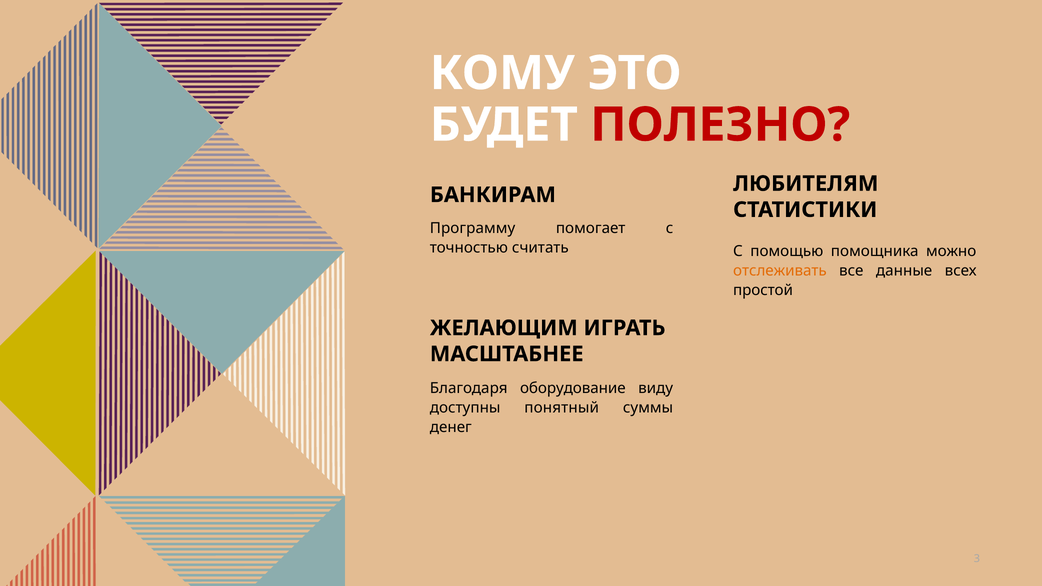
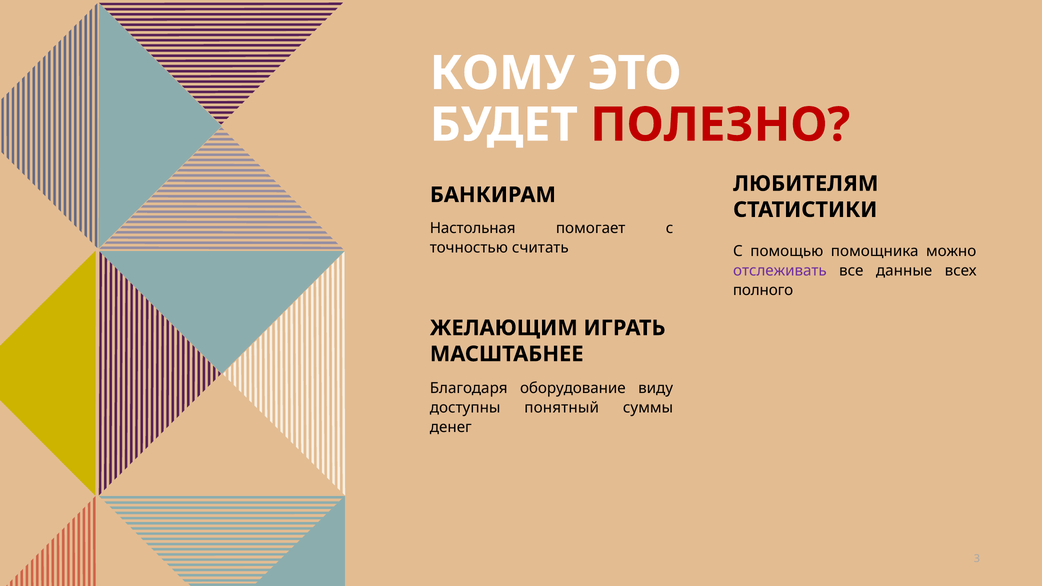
Программу: Программу -> Настольная
отслеживать colour: orange -> purple
простой: простой -> полного
